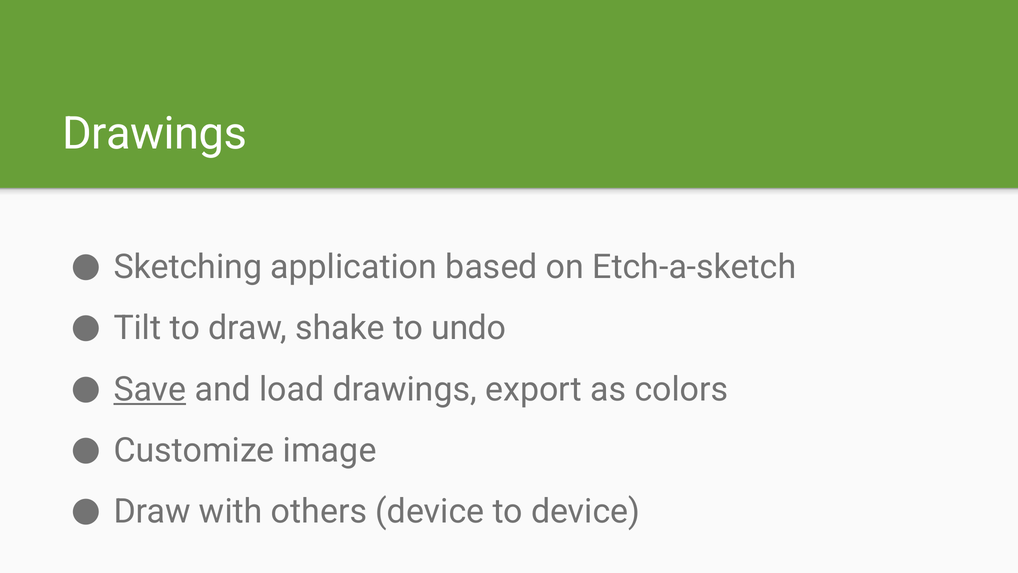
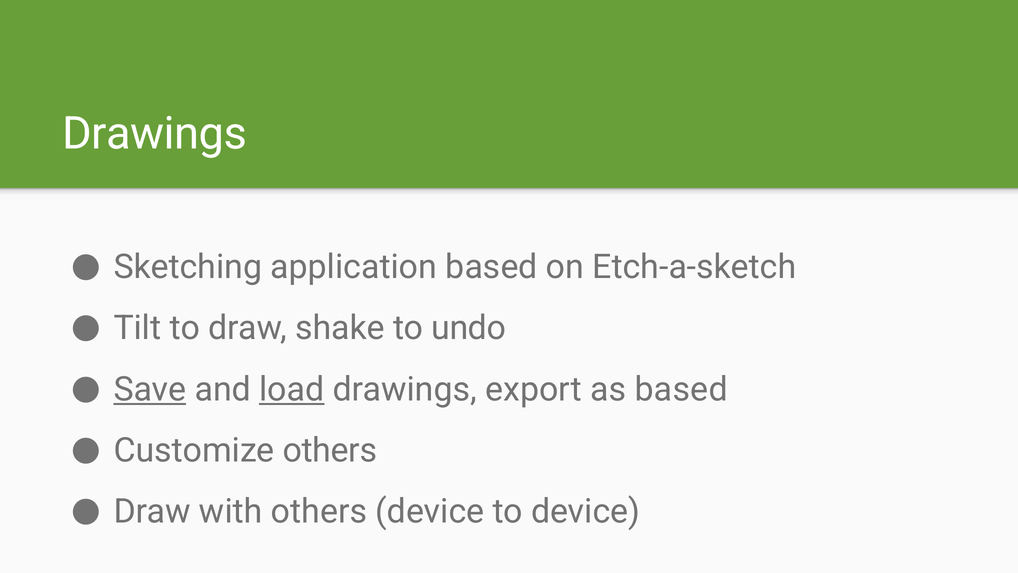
load underline: none -> present
as colors: colors -> based
Customize image: image -> others
